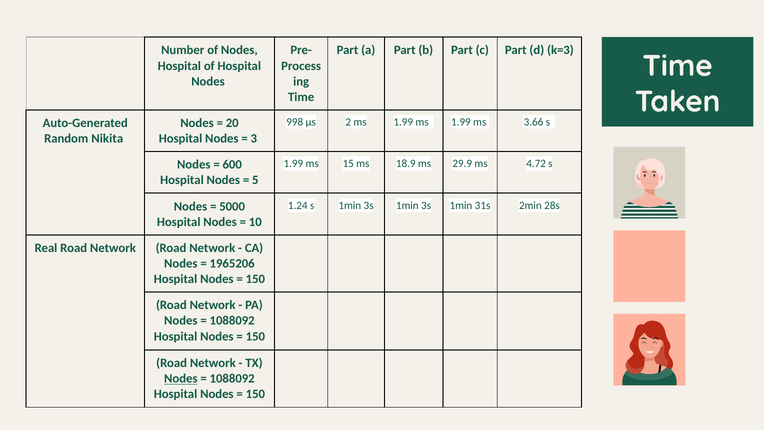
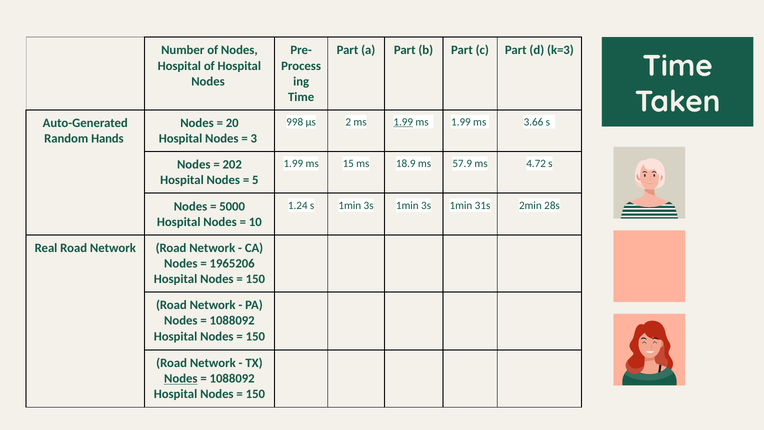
1.99 at (403, 122) underline: none -> present
Nikita: Nikita -> Hands
29.9: 29.9 -> 57.9
600: 600 -> 202
